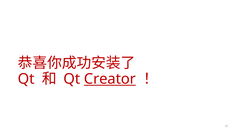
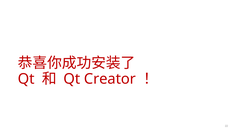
Creator underline: present -> none
